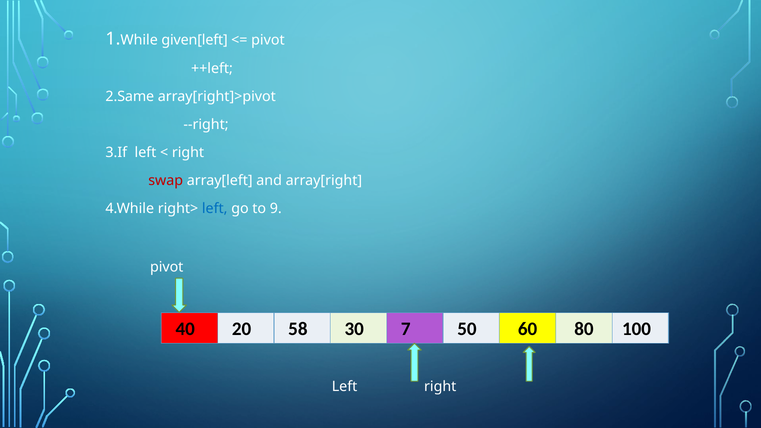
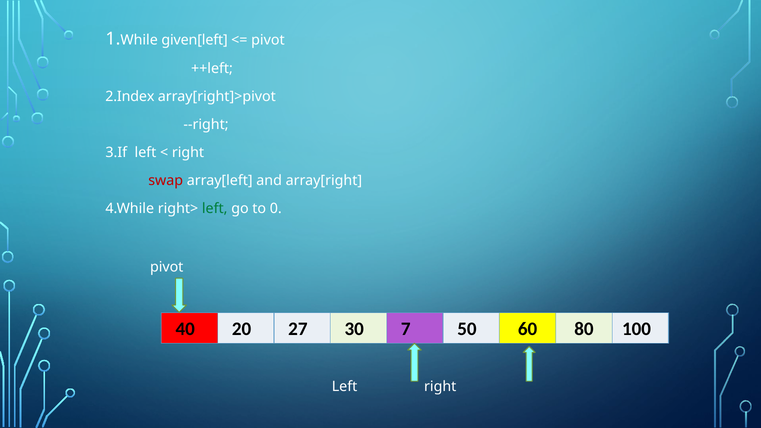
2.Same: 2.Same -> 2.Index
left at (215, 209) colour: blue -> green
9: 9 -> 0
58: 58 -> 27
